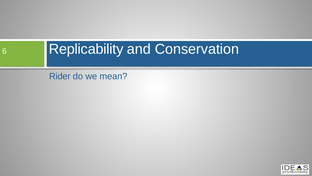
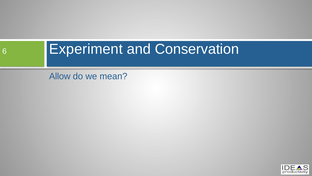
Replicability: Replicability -> Experiment
Rider: Rider -> Allow
